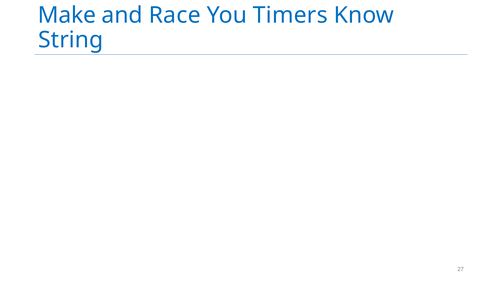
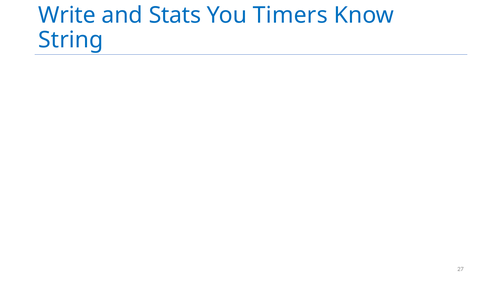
Make: Make -> Write
Race: Race -> Stats
